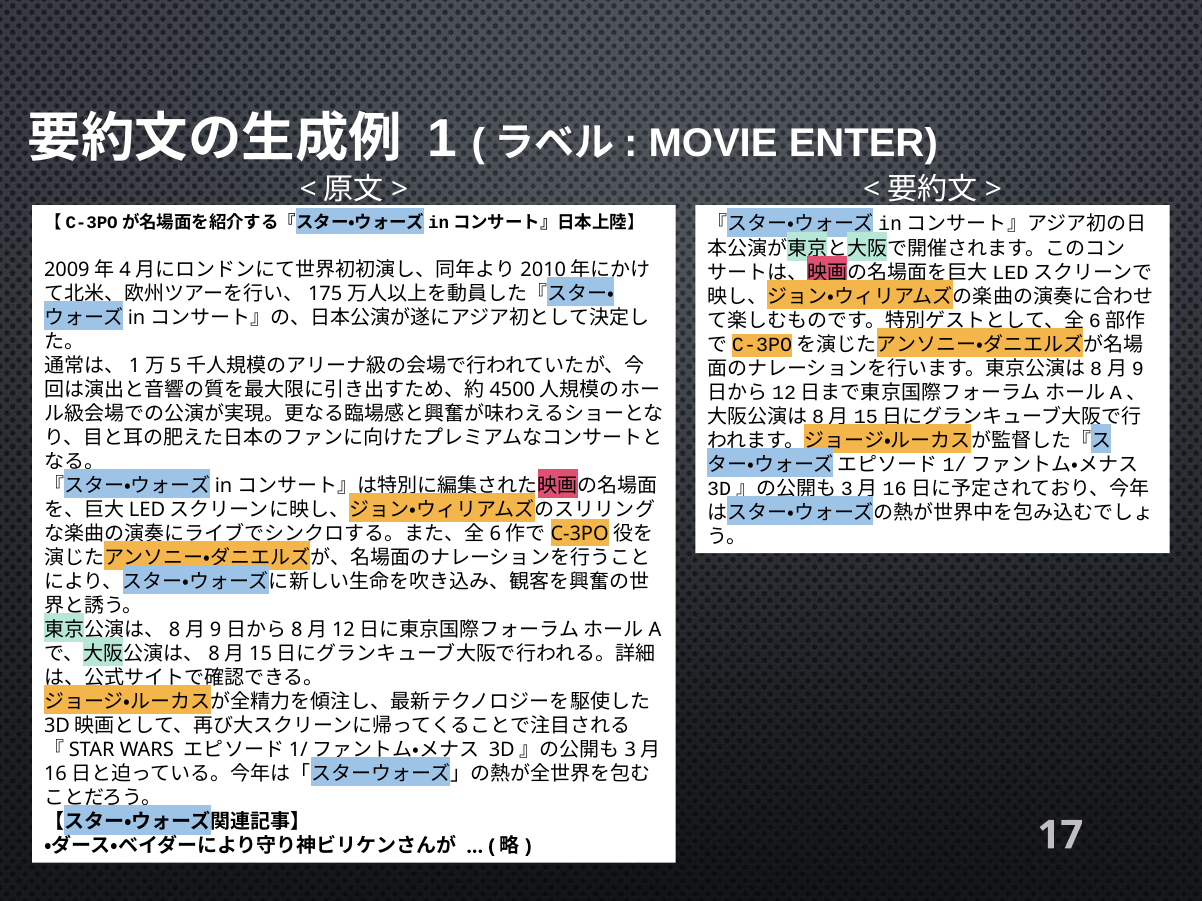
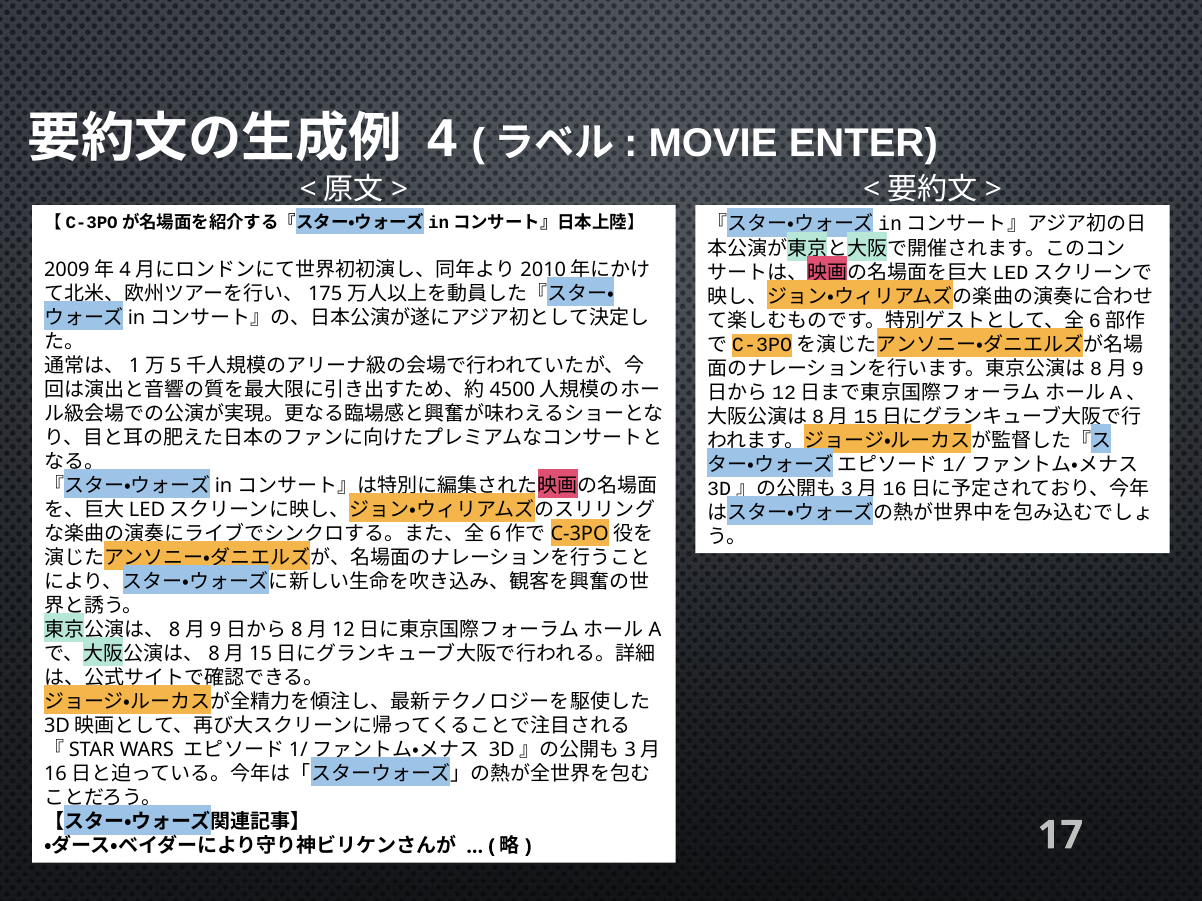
1: 1 -> 4
